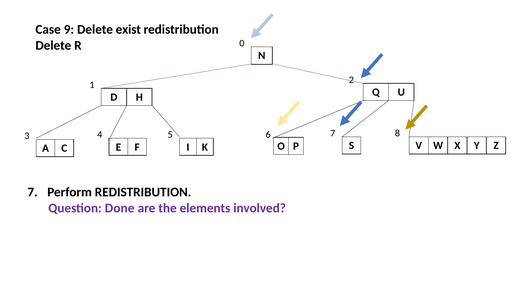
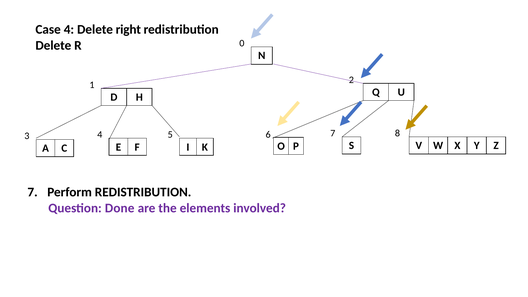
Case 9: 9 -> 4
exist: exist -> right
